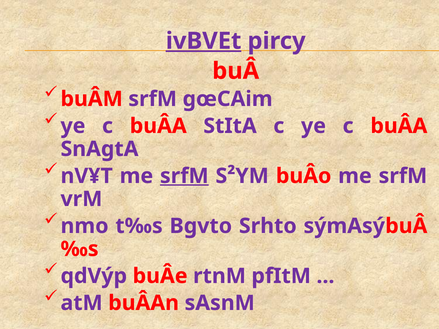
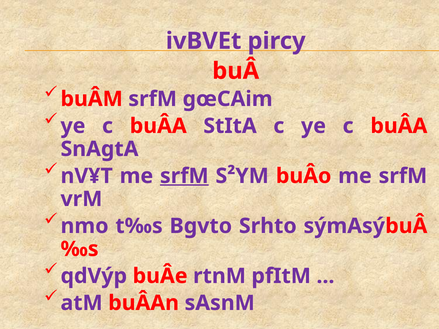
ivBVEt underline: present -> none
